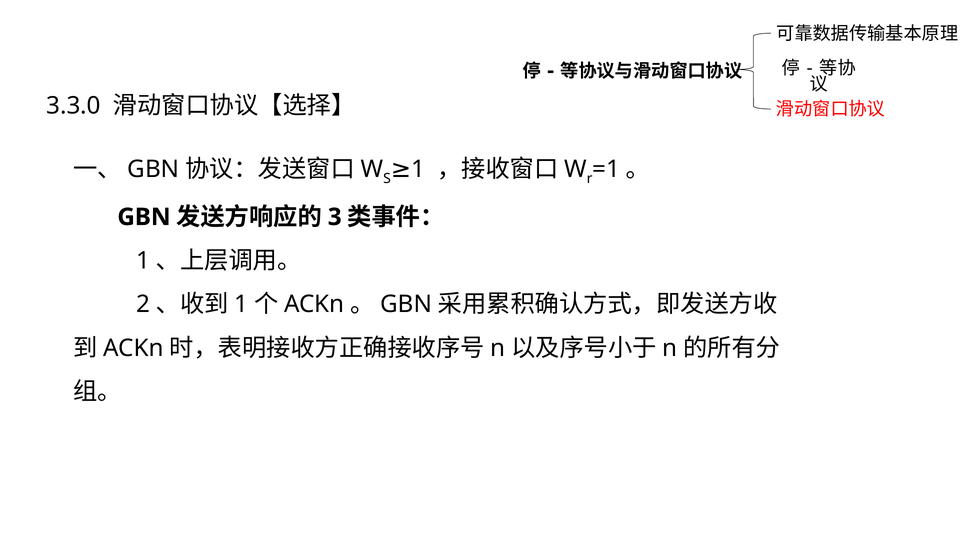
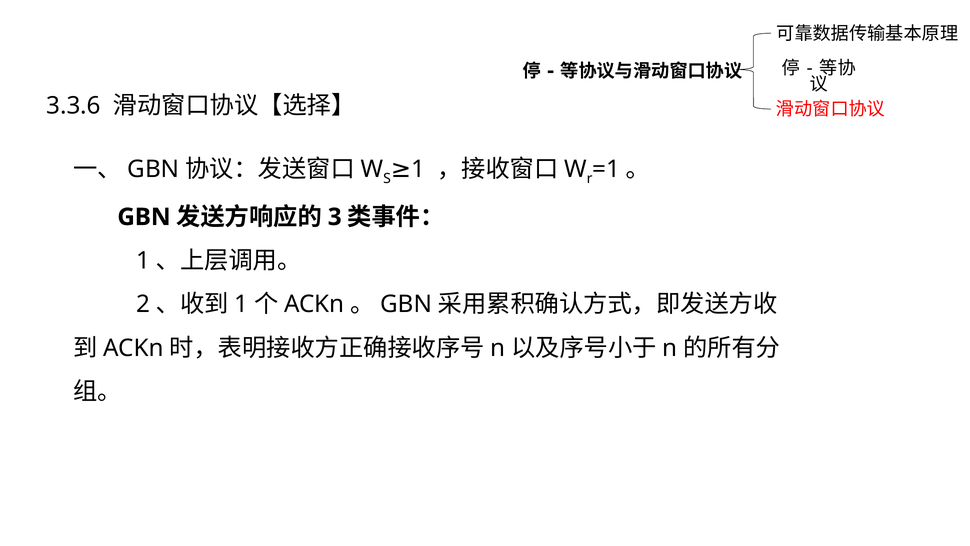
3.3.0: 3.3.0 -> 3.3.6
